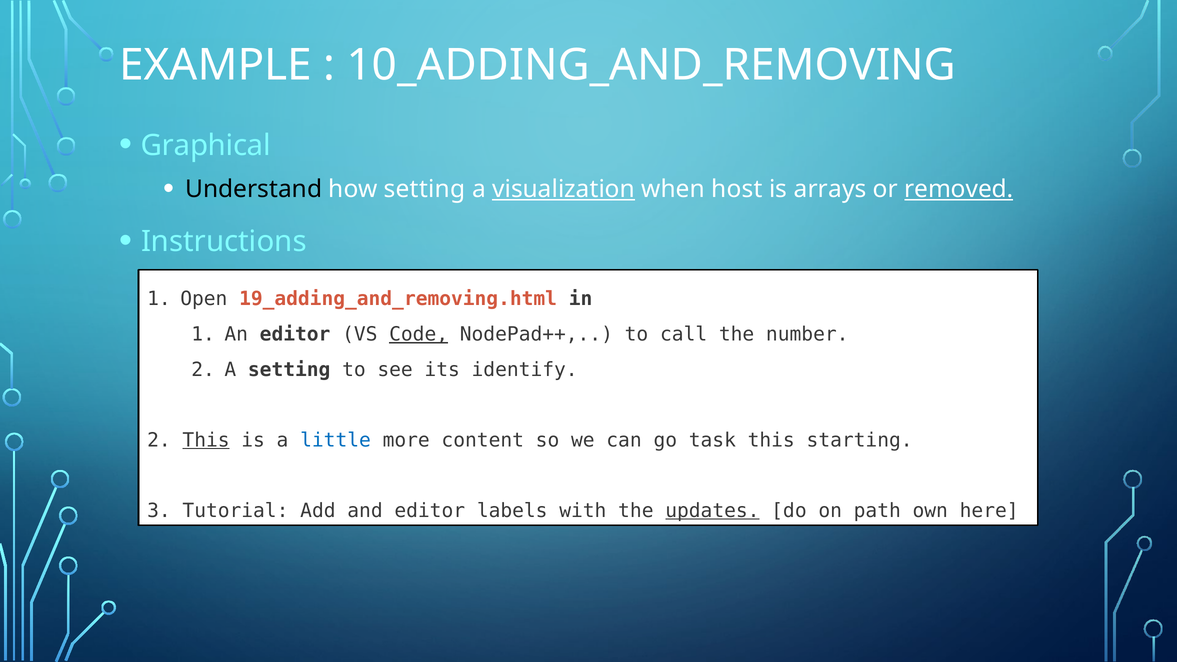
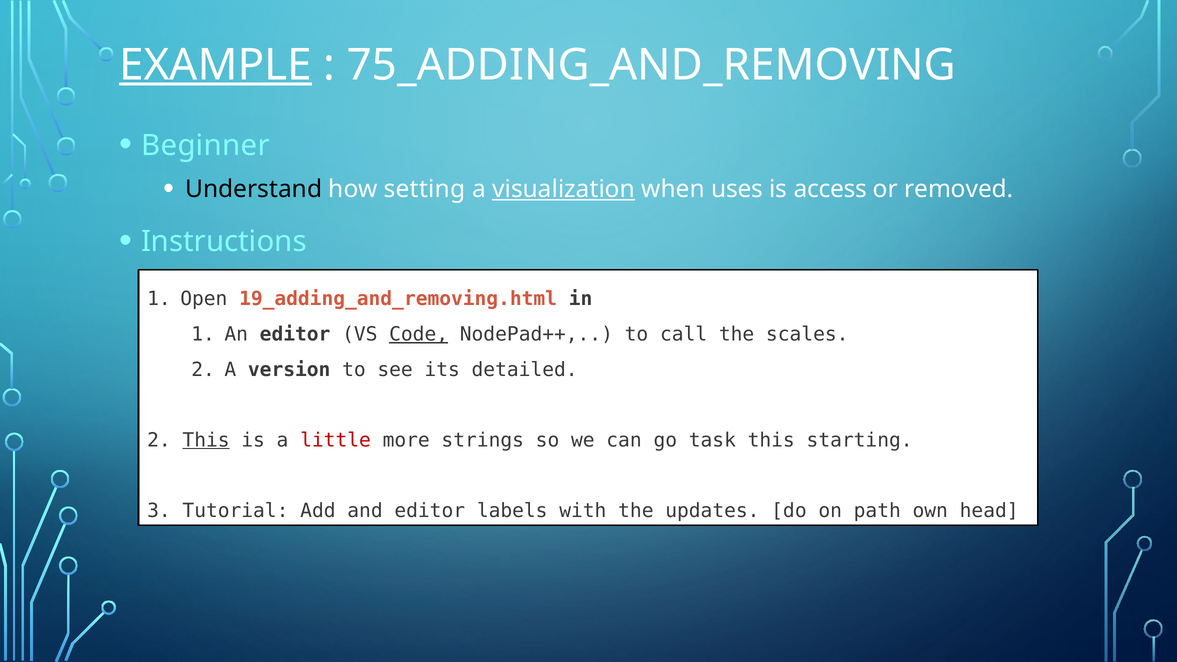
EXAMPLE underline: none -> present
10_ADDING_AND_REMOVING: 10_ADDING_AND_REMOVING -> 75_ADDING_AND_REMOVING
Graphical: Graphical -> Beginner
host: host -> uses
arrays: arrays -> access
removed underline: present -> none
number: number -> scales
A setting: setting -> version
identify: identify -> detailed
little colour: blue -> red
content: content -> strings
updates underline: present -> none
here: here -> head
